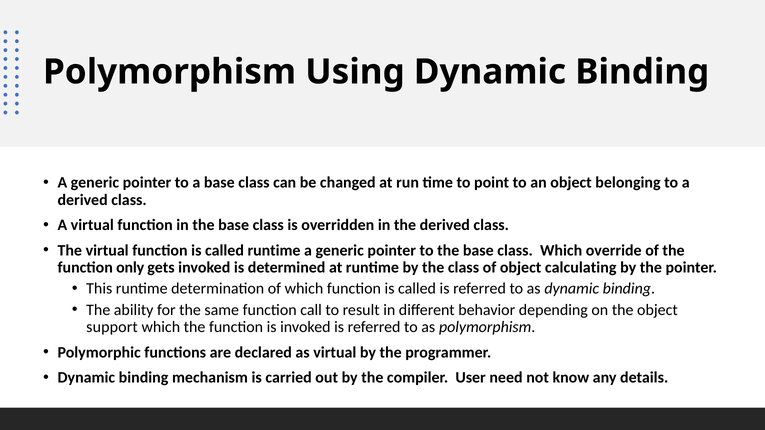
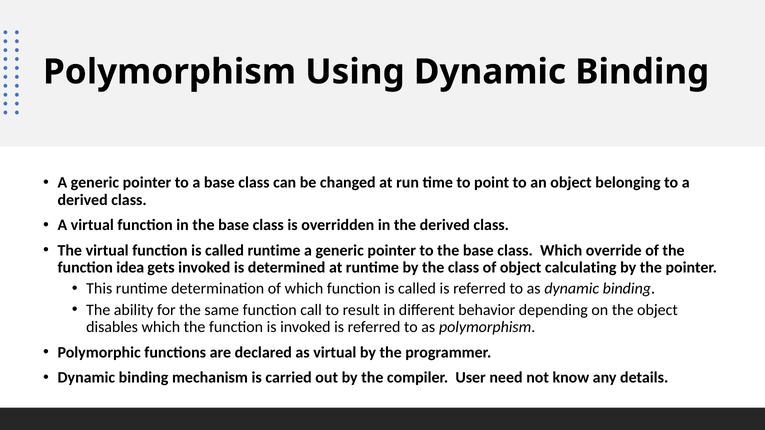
only: only -> idea
support: support -> disables
